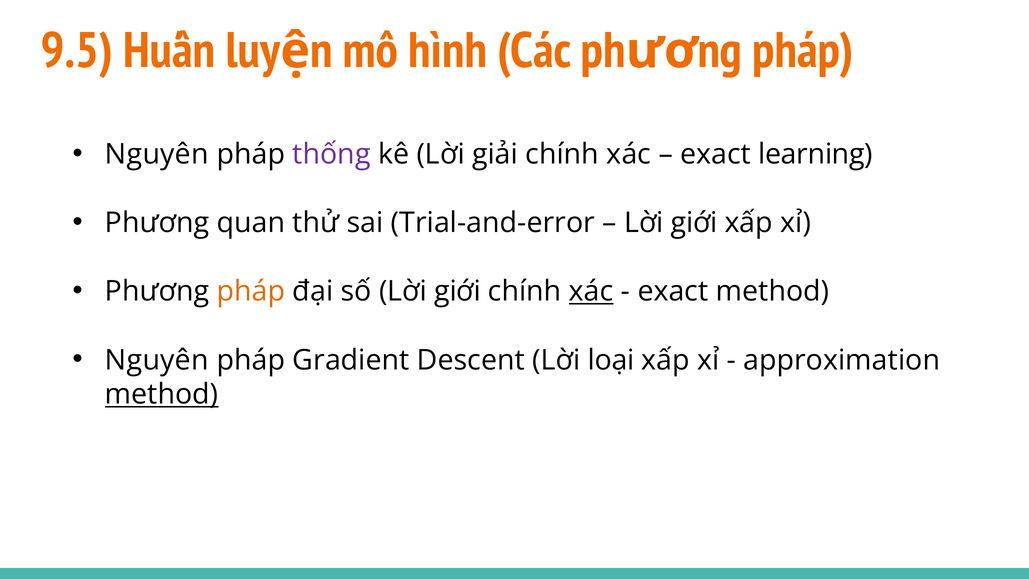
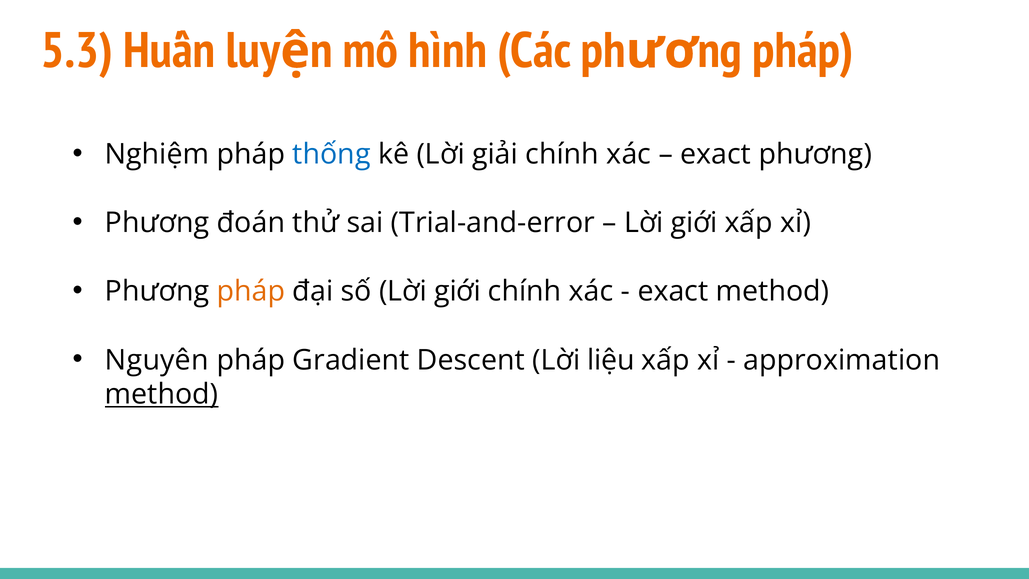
9.5: 9.5 -> 5.3
Nguyên at (157, 154): Nguyên -> Nghiệm
thống colour: purple -> blue
exact learning: learning -> phương
quan: quan -> đoán
xác at (591, 291) underline: present -> none
loại: loại -> liệu
